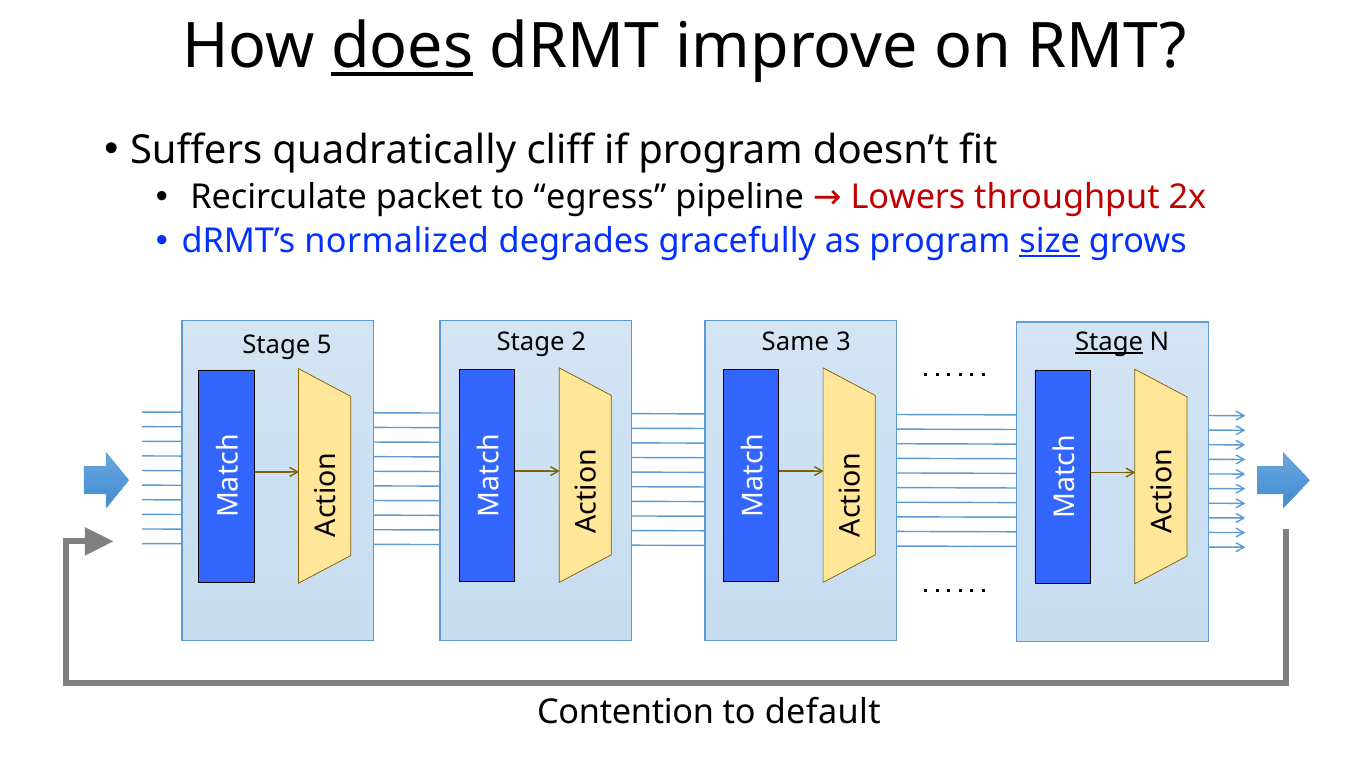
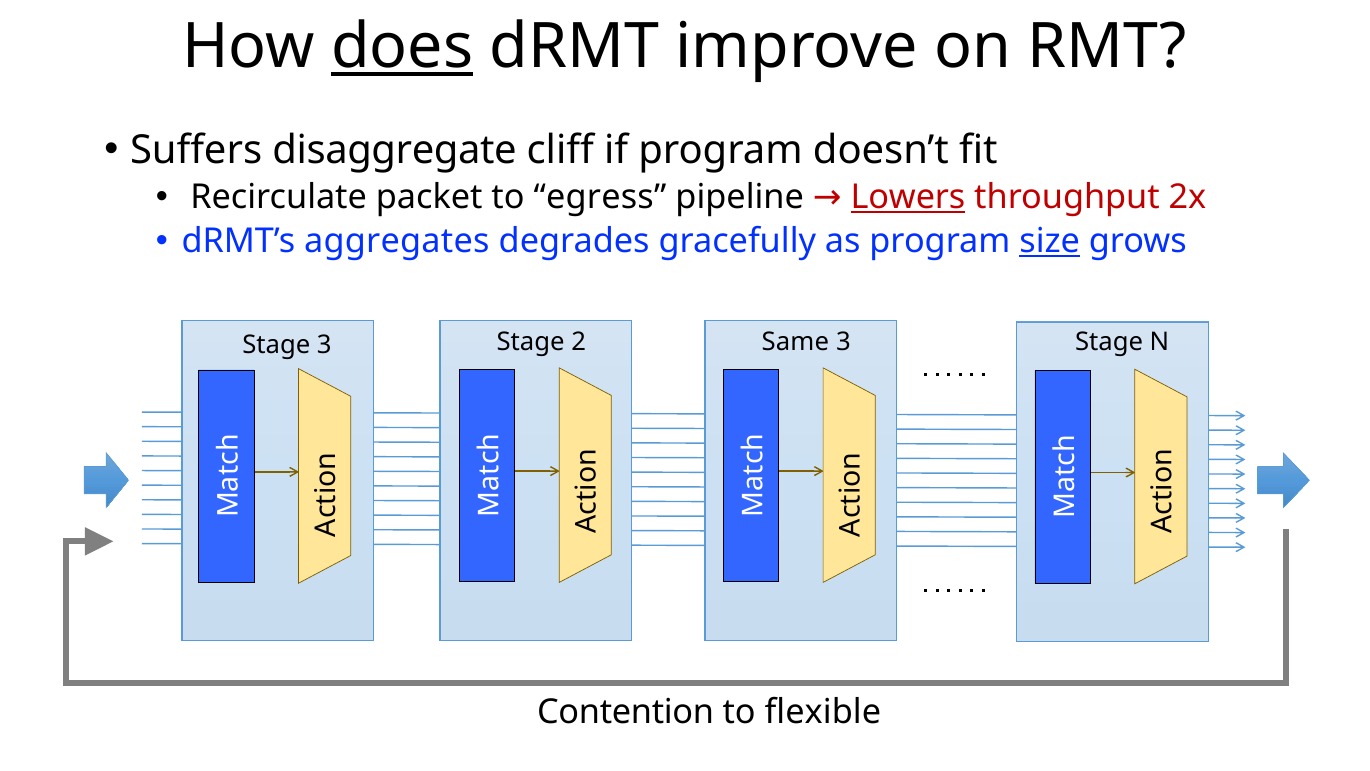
quadratically: quadratically -> disaggregate
Lowers underline: none -> present
normalized: normalized -> aggregates
Stage at (1109, 342) underline: present -> none
Stage 5: 5 -> 3
default: default -> flexible
